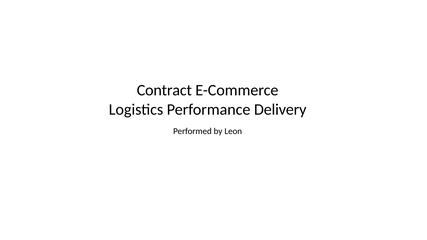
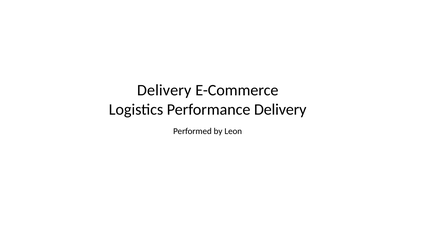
Contract at (164, 90): Contract -> Delivery
